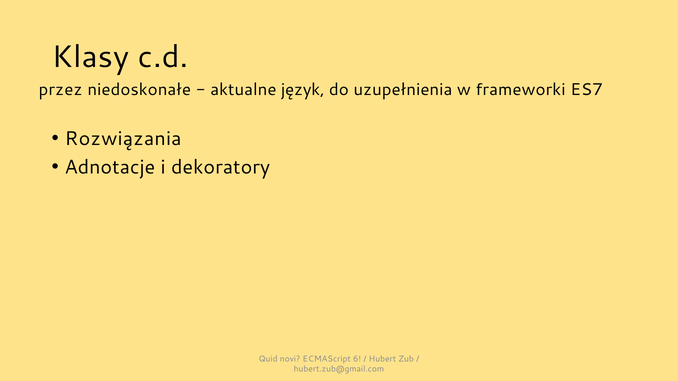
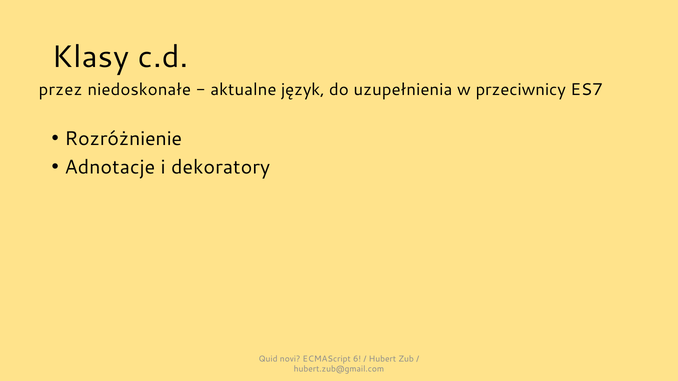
frameworki: frameworki -> przeciwnicy
Rozwiązania: Rozwiązania -> Rozróżnienie
